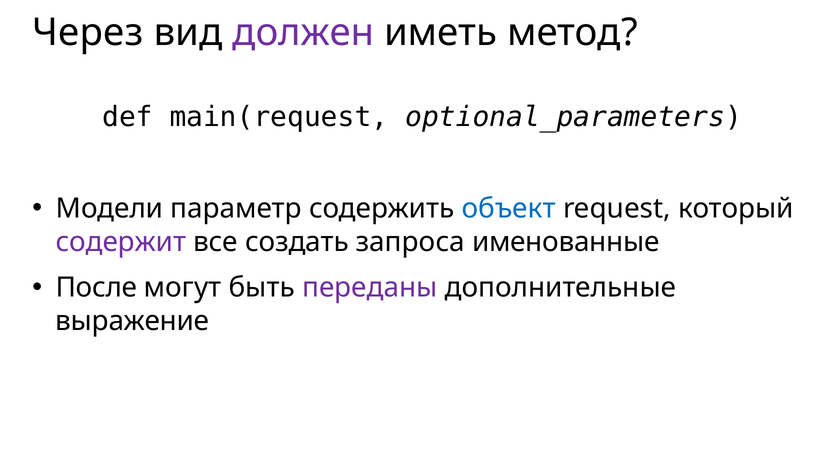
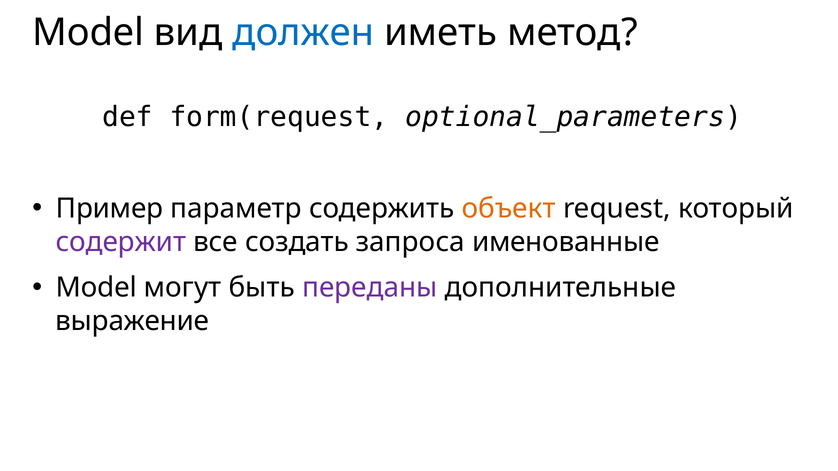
Через at (88, 32): Через -> Model
должен colour: purple -> blue
main(request: main(request -> form(request
Модели: Модели -> Пример
объект colour: blue -> orange
После at (96, 288): После -> Model
